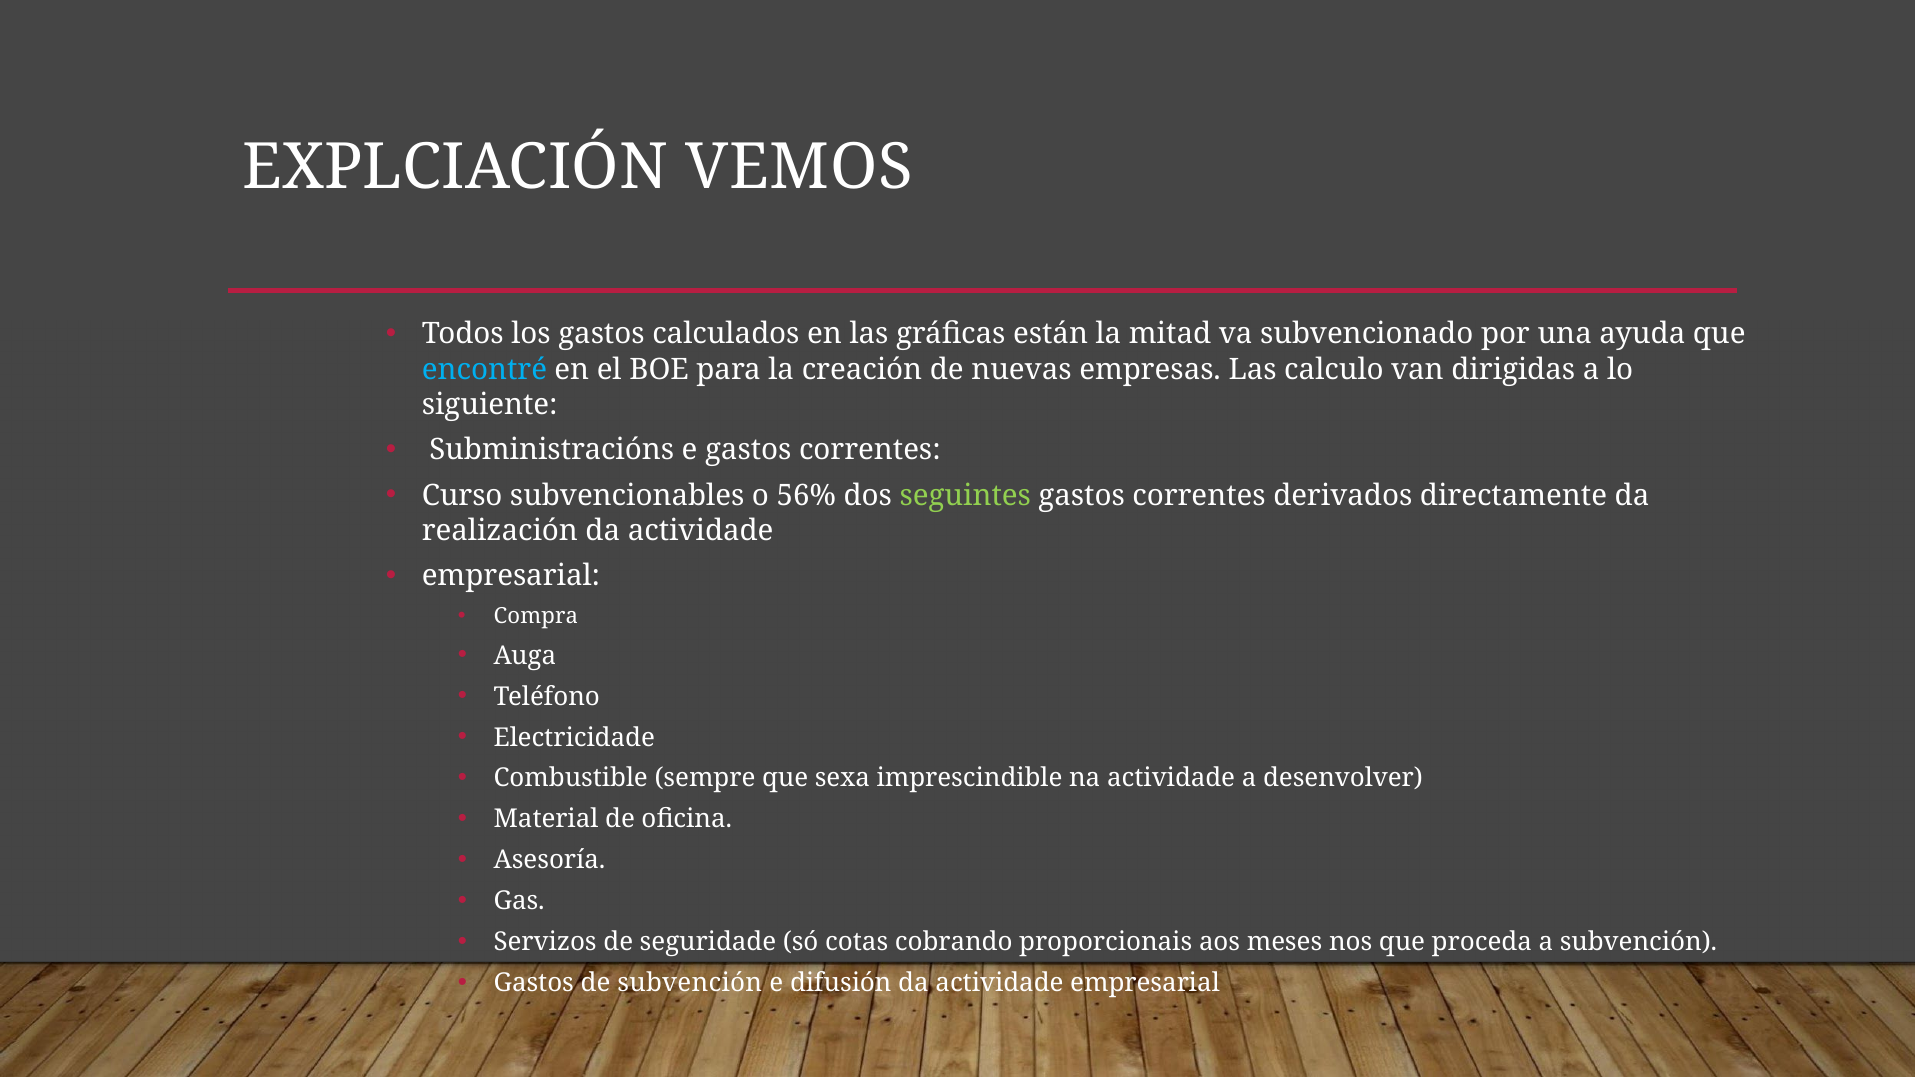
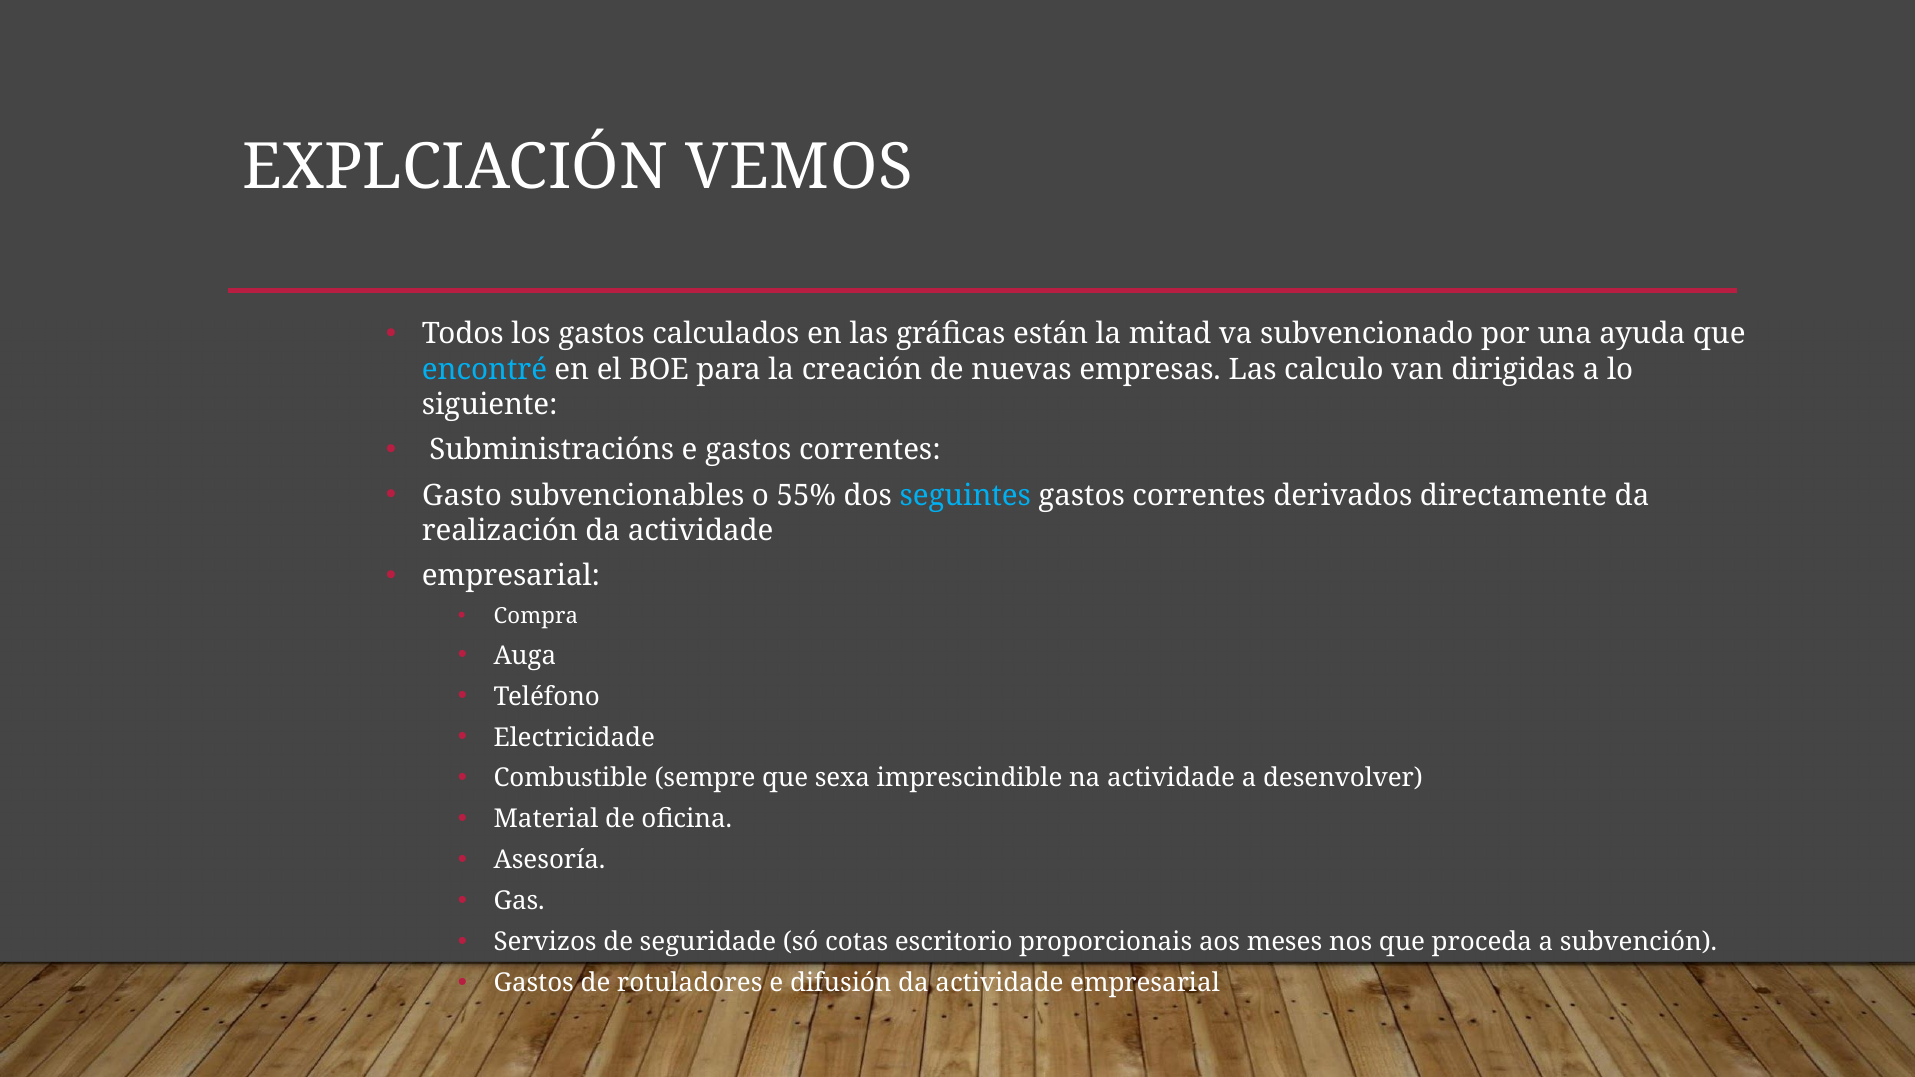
Curso: Curso -> Gasto
56%: 56% -> 55%
seguintes colour: light green -> light blue
cobrando: cobrando -> escritorio
de subvención: subvención -> rotuladores
